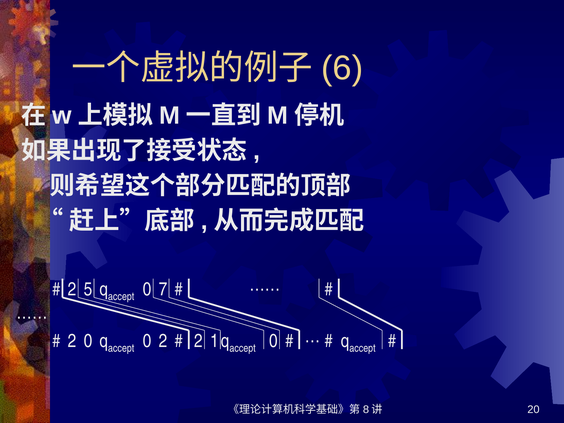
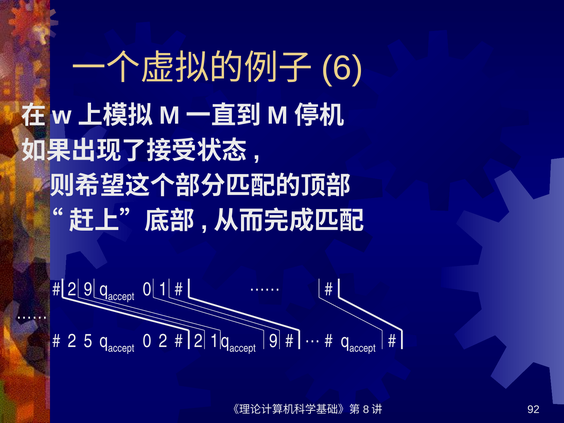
2 5: 5 -> 9
7: 7 -> 1
0 at (88, 341): 0 -> 5
0 at (274, 341): 0 -> 9
20: 20 -> 92
